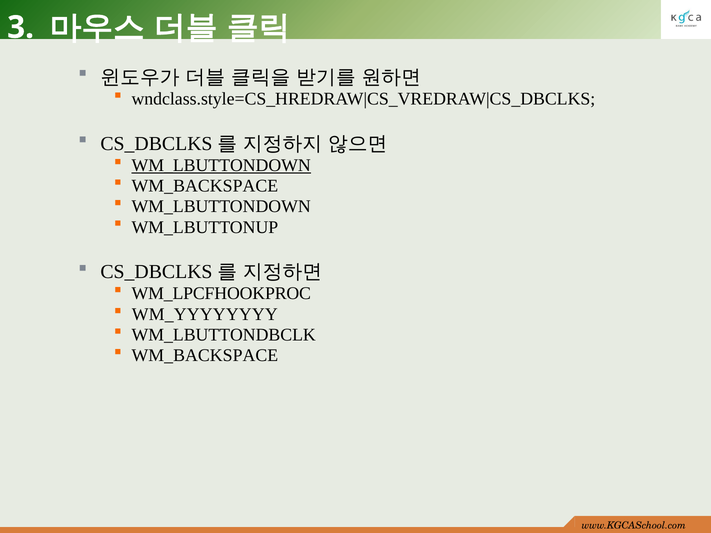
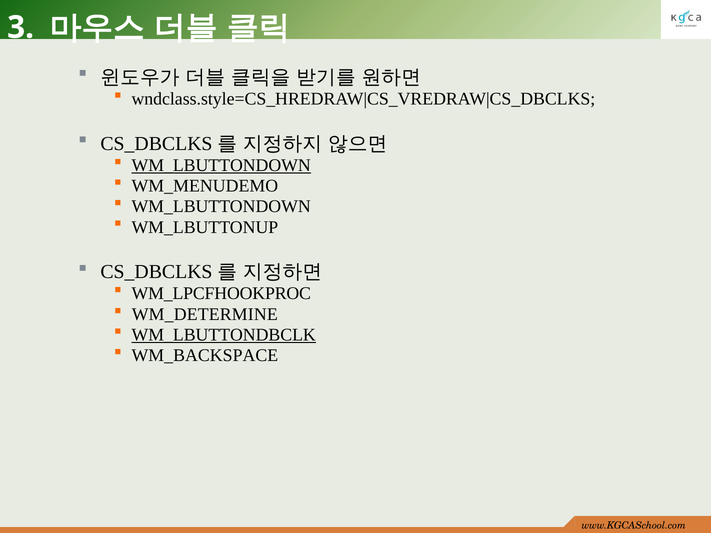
WM_BACKSPACE at (205, 186): WM_BACKSPACE -> WM_MENUDEMO
WM_YYYYYYYY: WM_YYYYYYYY -> WM_DETERMINE
WM_LBUTTONDBCLK underline: none -> present
